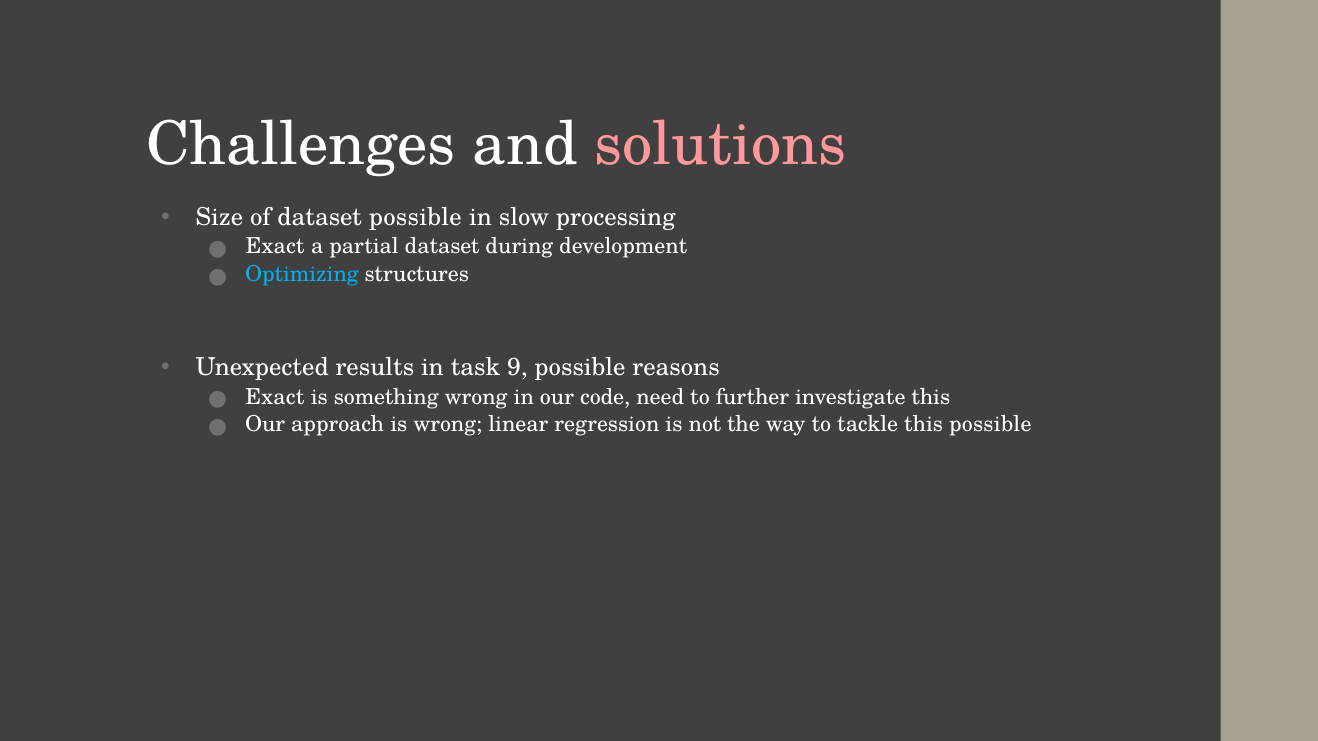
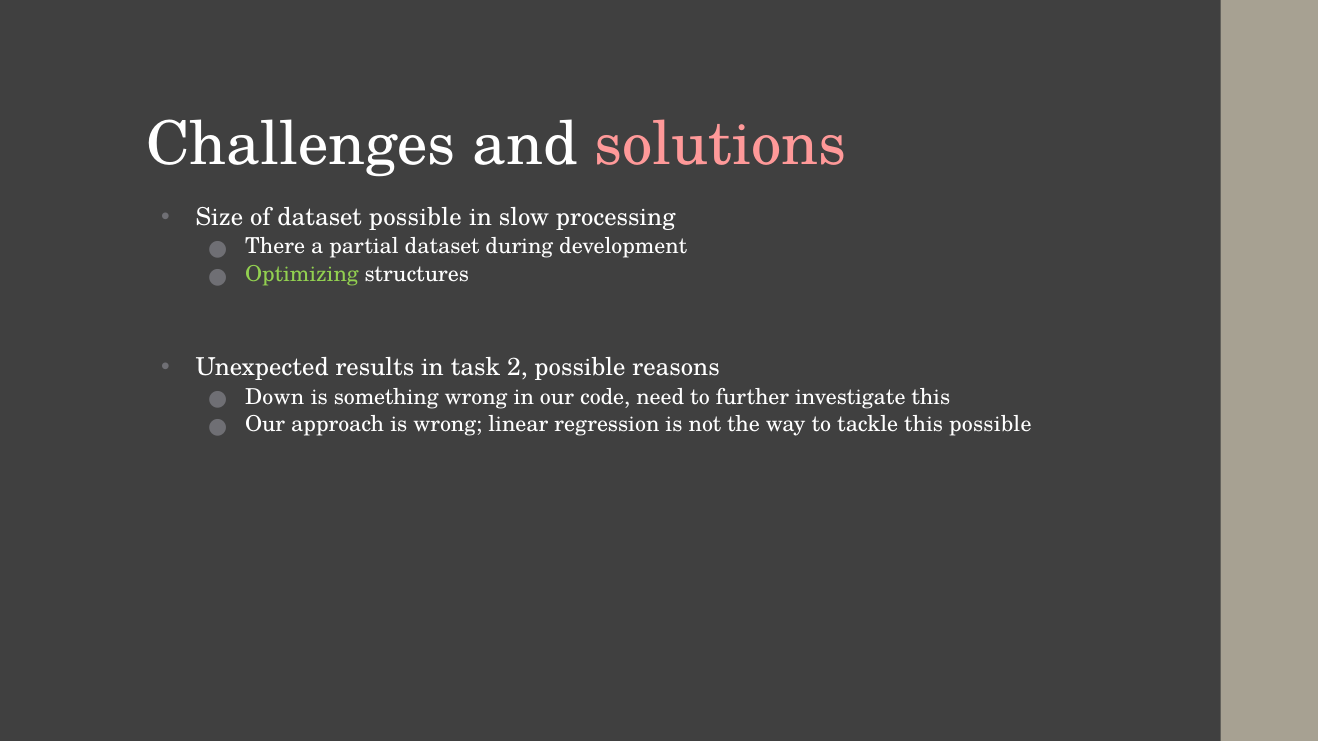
Exact at (275, 247): Exact -> There
Optimizing colour: light blue -> light green
9: 9 -> 2
Exact at (275, 397): Exact -> Down
